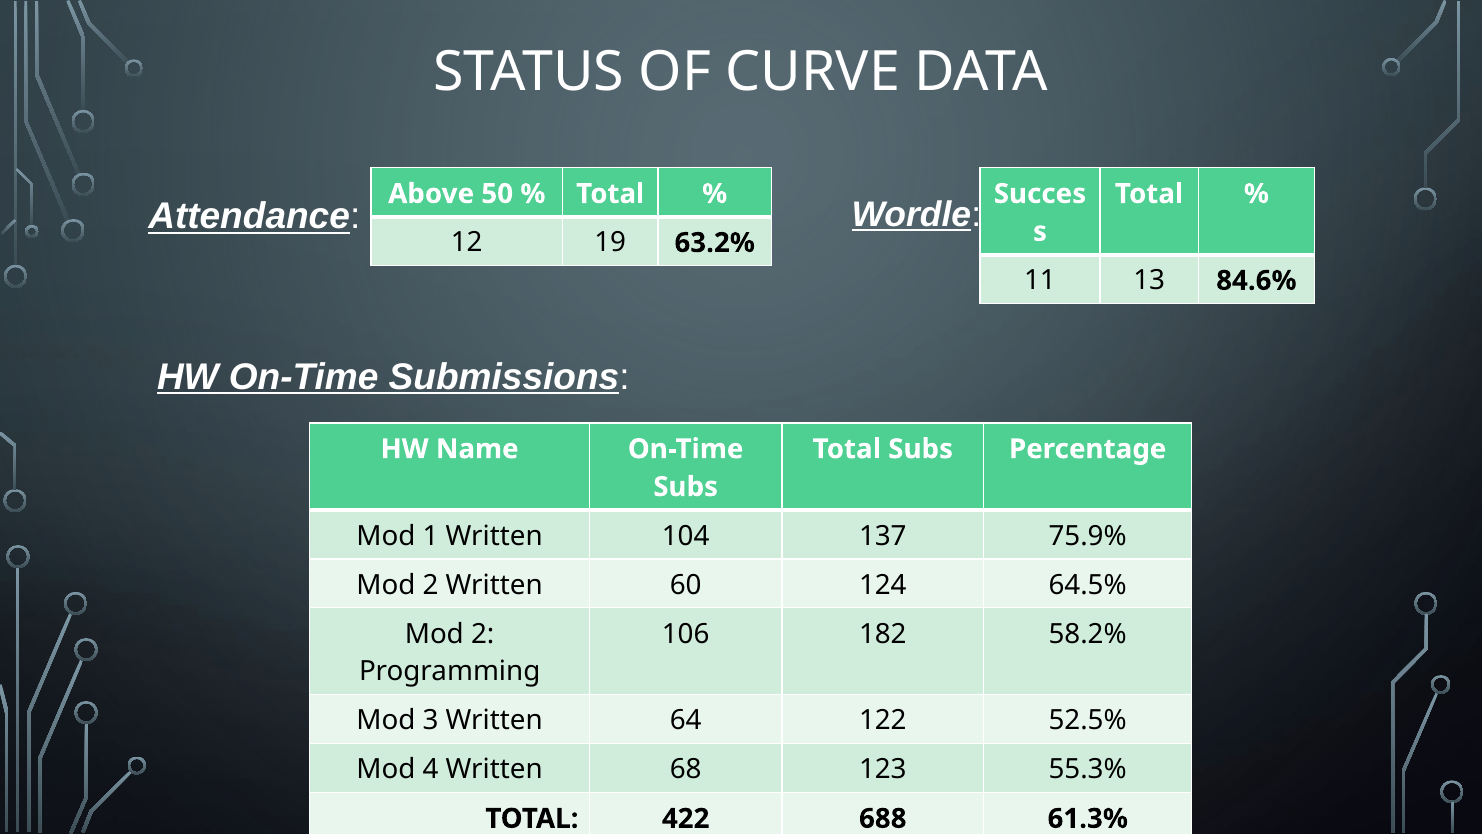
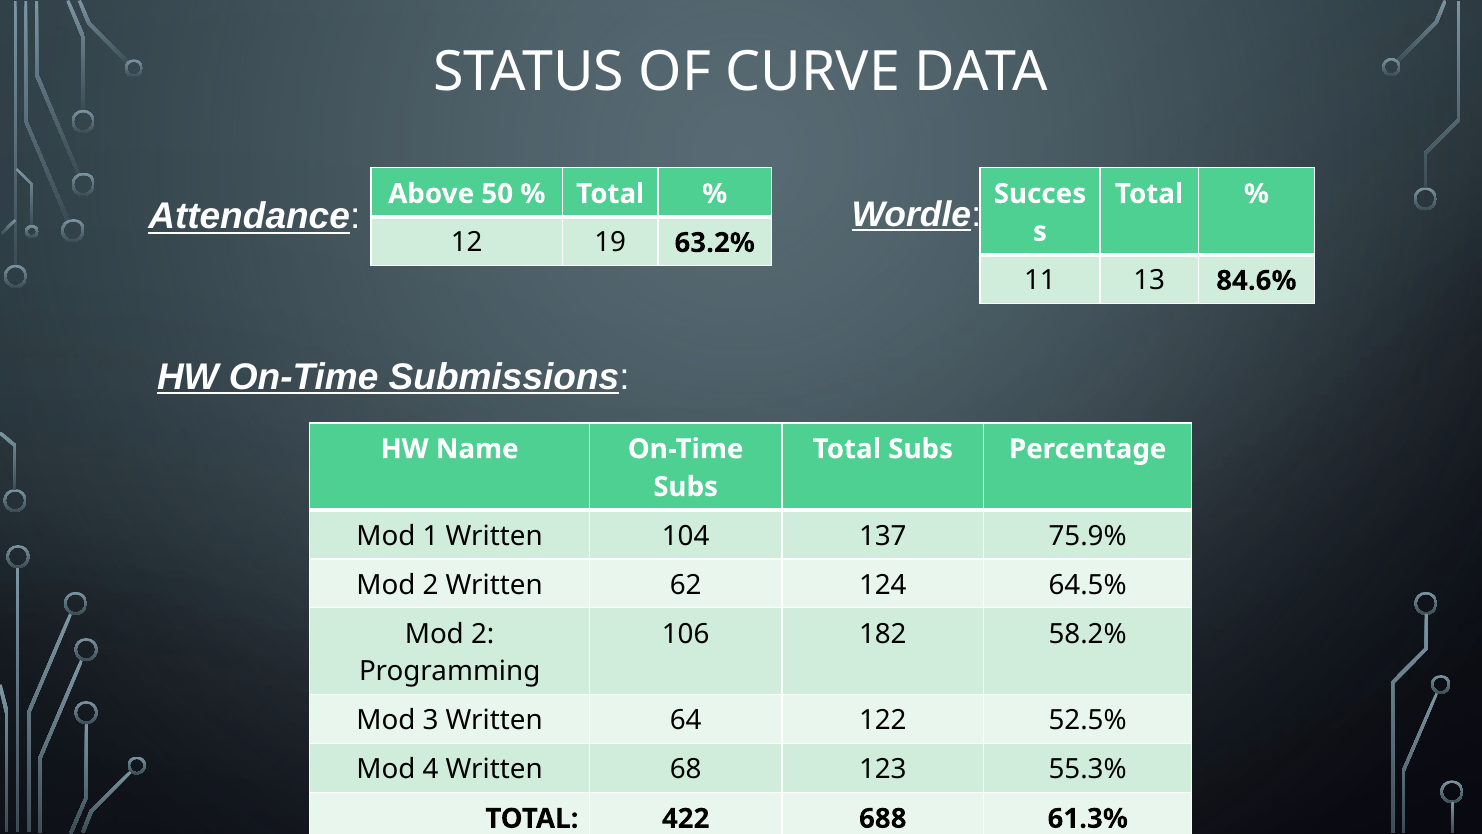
60: 60 -> 62
